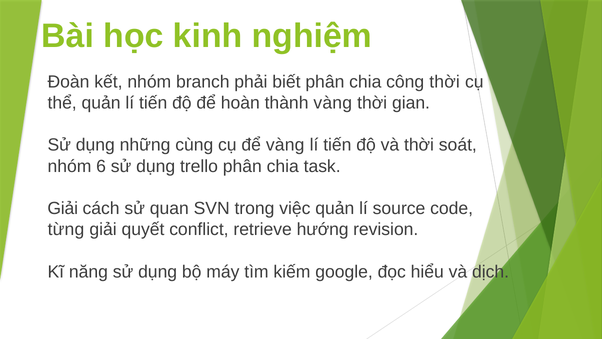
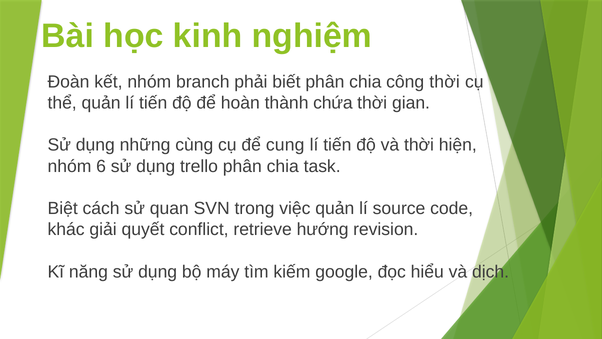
thành vàng: vàng -> chứa
để vàng: vàng -> cung
soát: soát -> hiện
Giải at (63, 208): Giải -> Biệt
từng: từng -> khác
